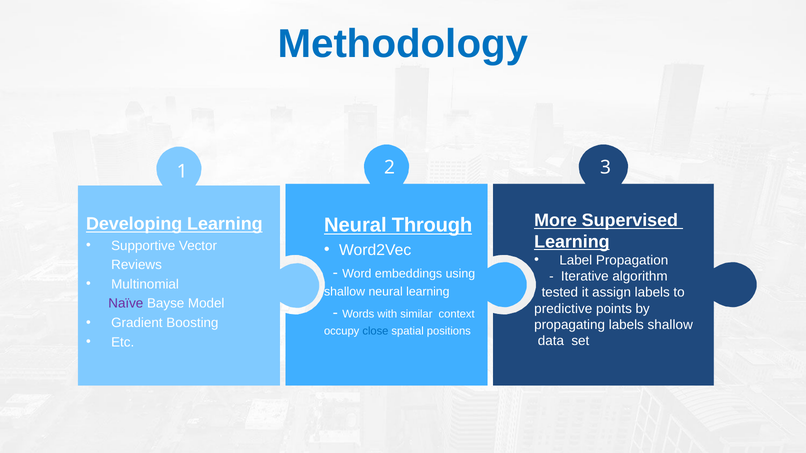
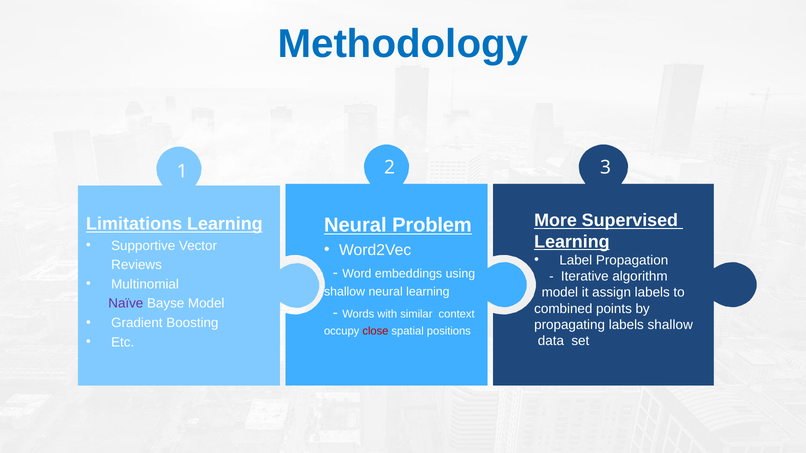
Developing: Developing -> Limitations
Through: Through -> Problem
tested at (560, 293): tested -> model
predictive: predictive -> combined
close colour: blue -> red
